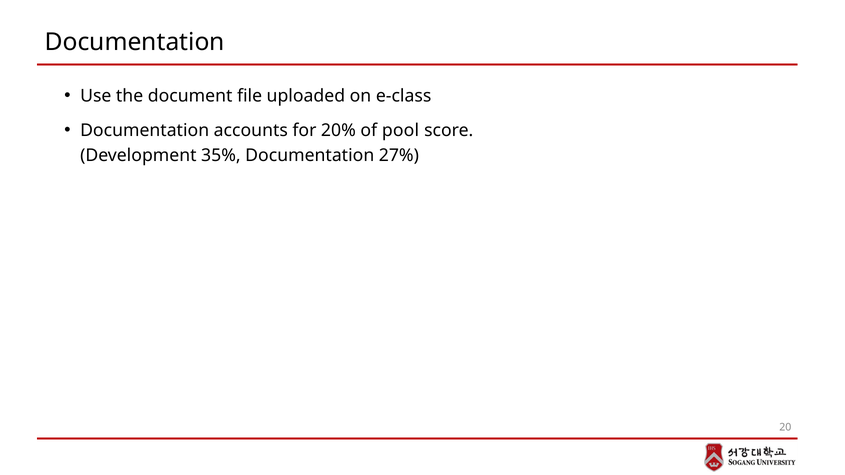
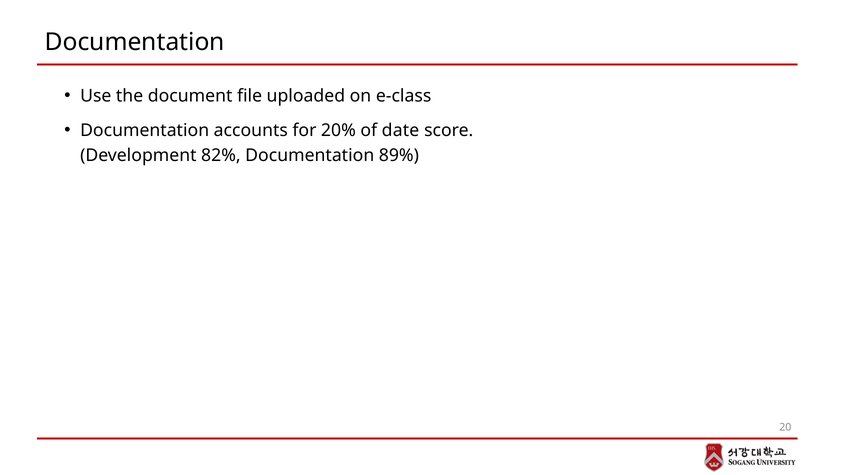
pool: pool -> date
35%: 35% -> 82%
27%: 27% -> 89%
